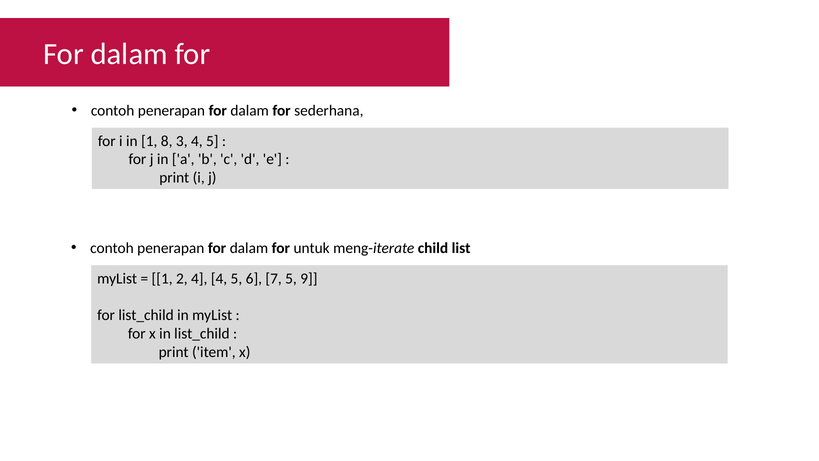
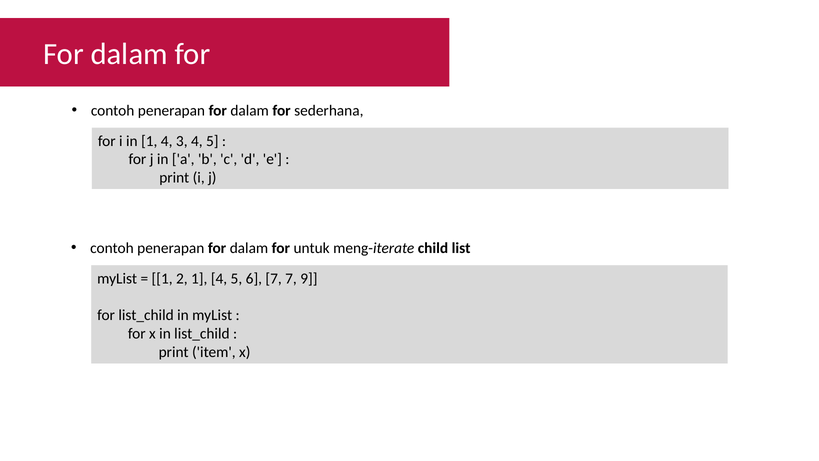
in 1 8: 8 -> 4
2 4: 4 -> 1
7 5: 5 -> 7
